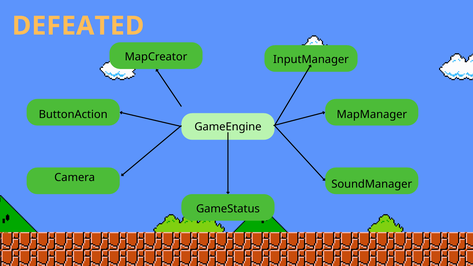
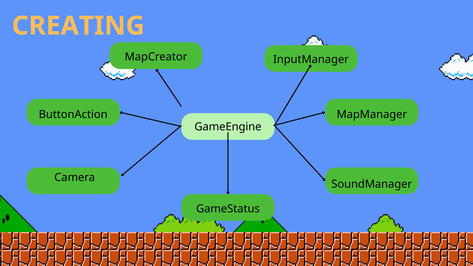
DEFEATED: DEFEATED -> CREATING
